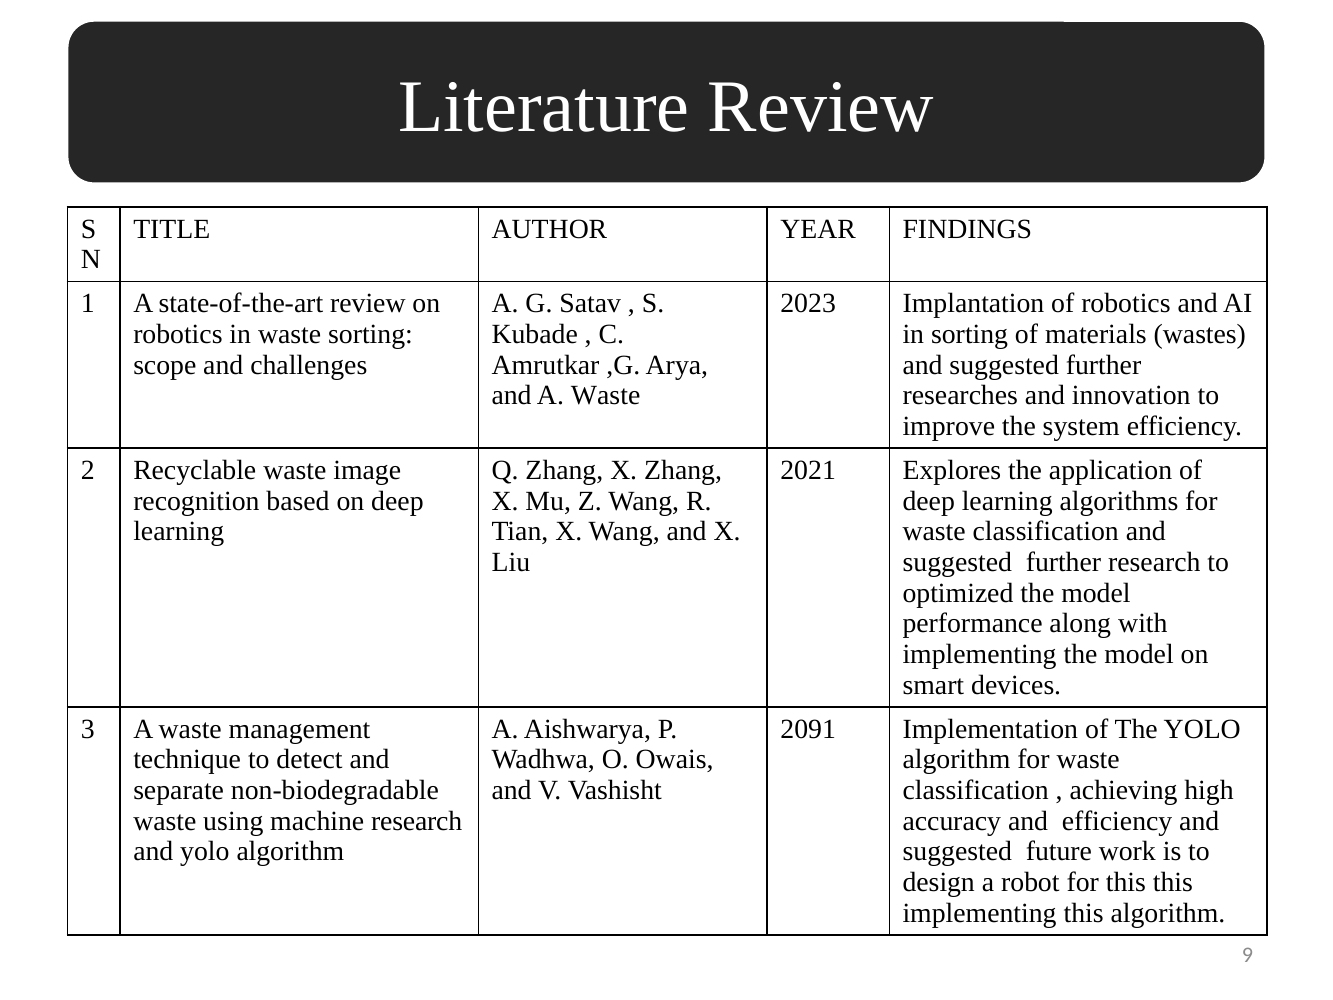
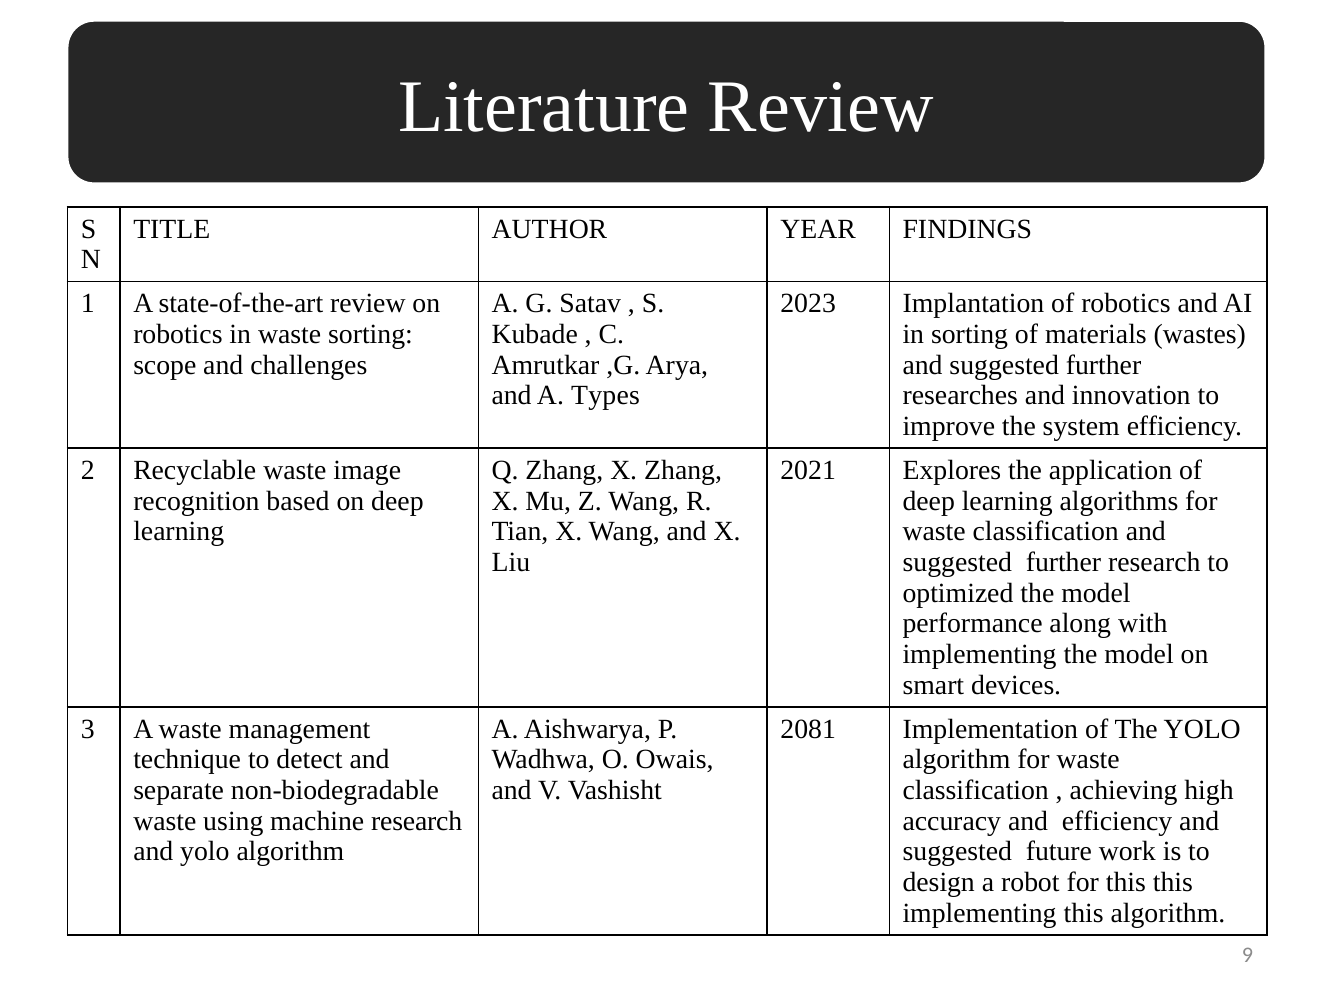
and A Waste: Waste -> Types
2091: 2091 -> 2081
